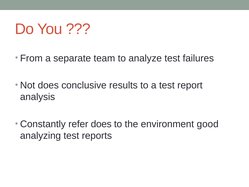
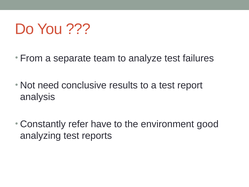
Not does: does -> need
refer does: does -> have
